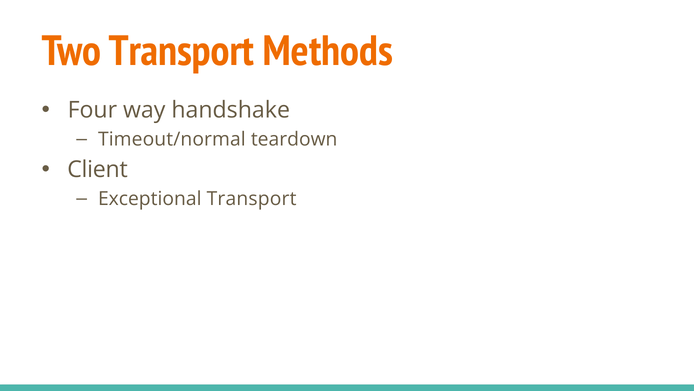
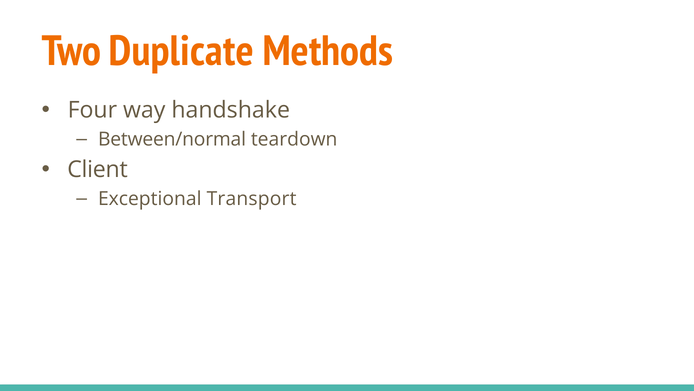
Two Transport: Transport -> Duplicate
Timeout/normal: Timeout/normal -> Between/normal
